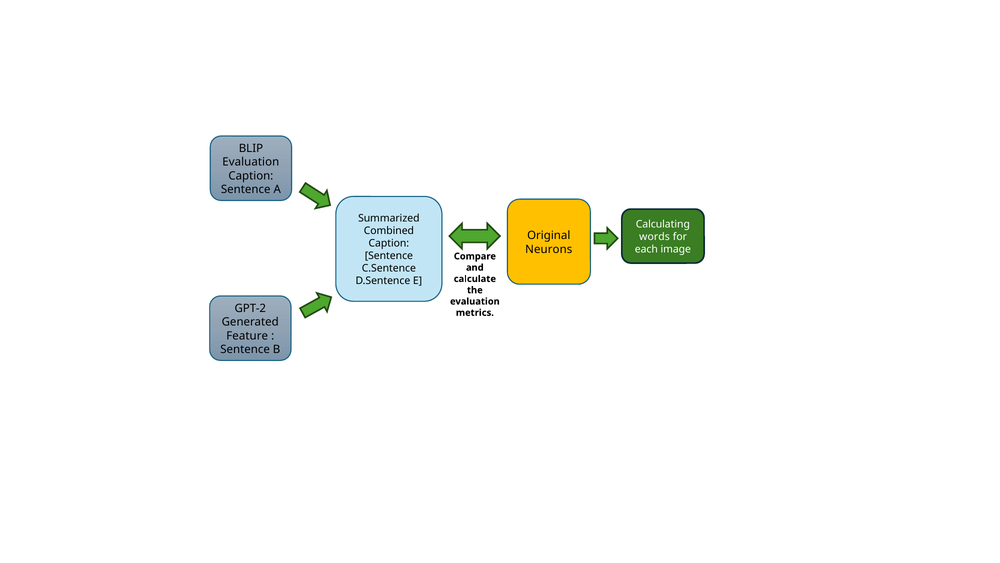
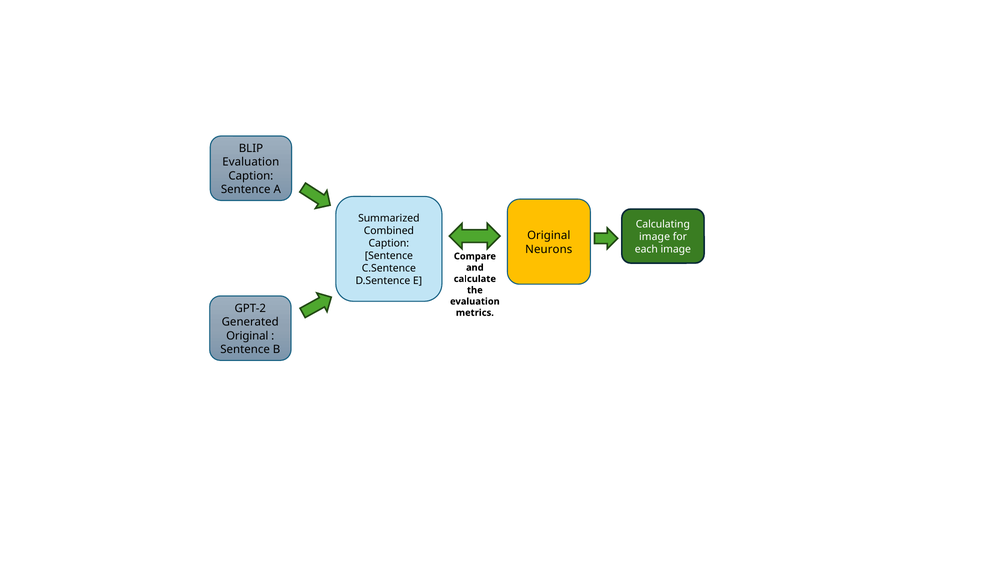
words at (655, 237): words -> image
Feature at (247, 336): Feature -> Original
